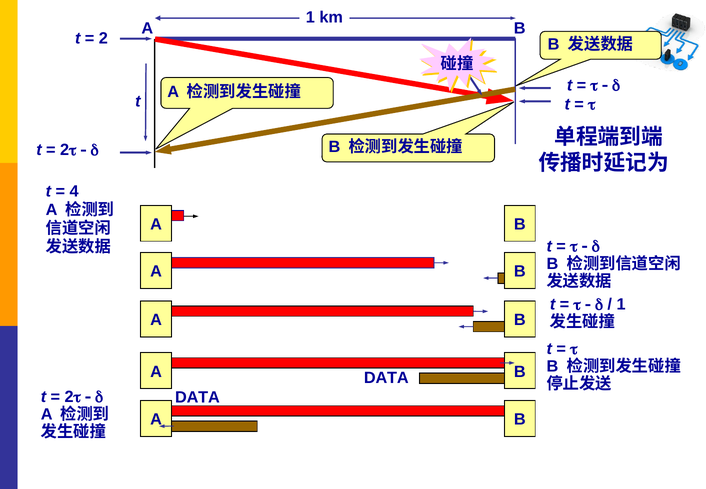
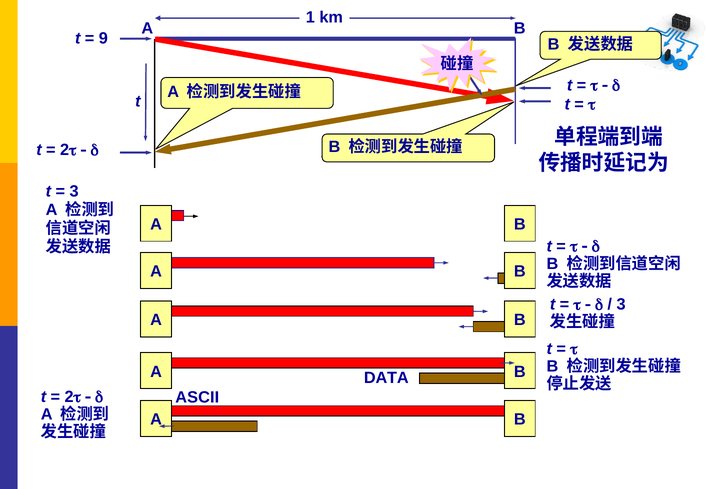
2: 2 -> 9
4 at (74, 191): 4 -> 3
1 at (621, 304): 1 -> 3
DATA at (197, 397): DATA -> ASCII
